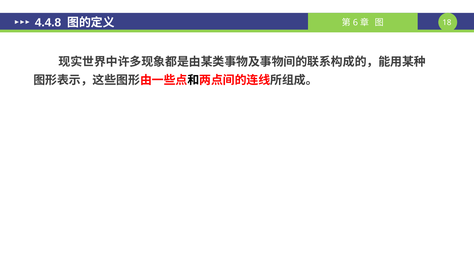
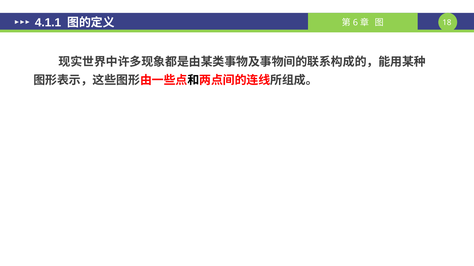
4.4.8: 4.4.8 -> 4.1.1
